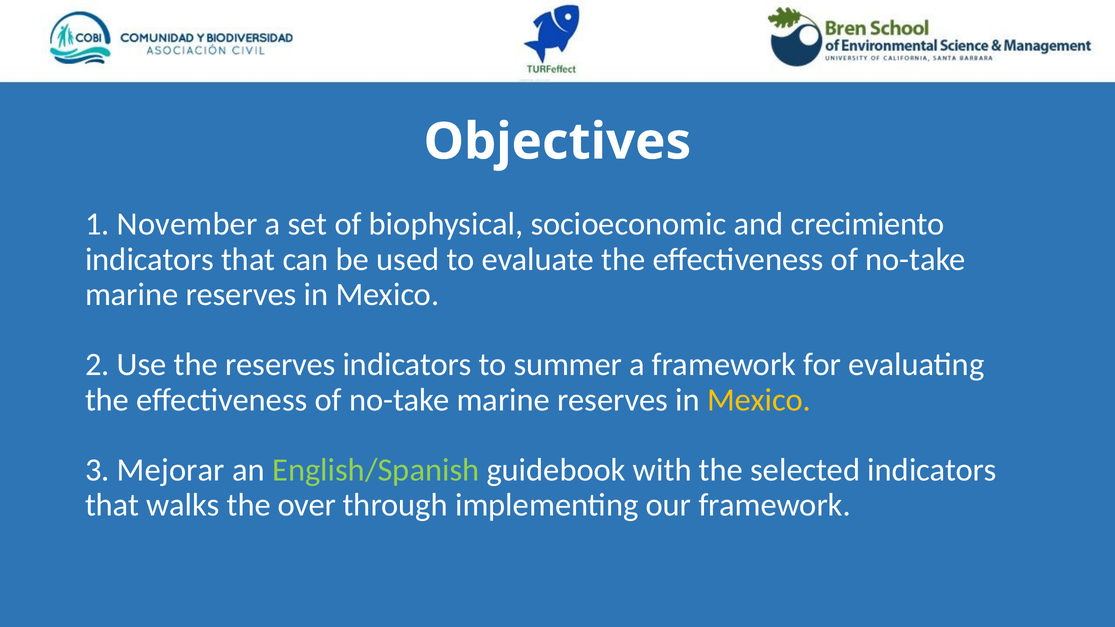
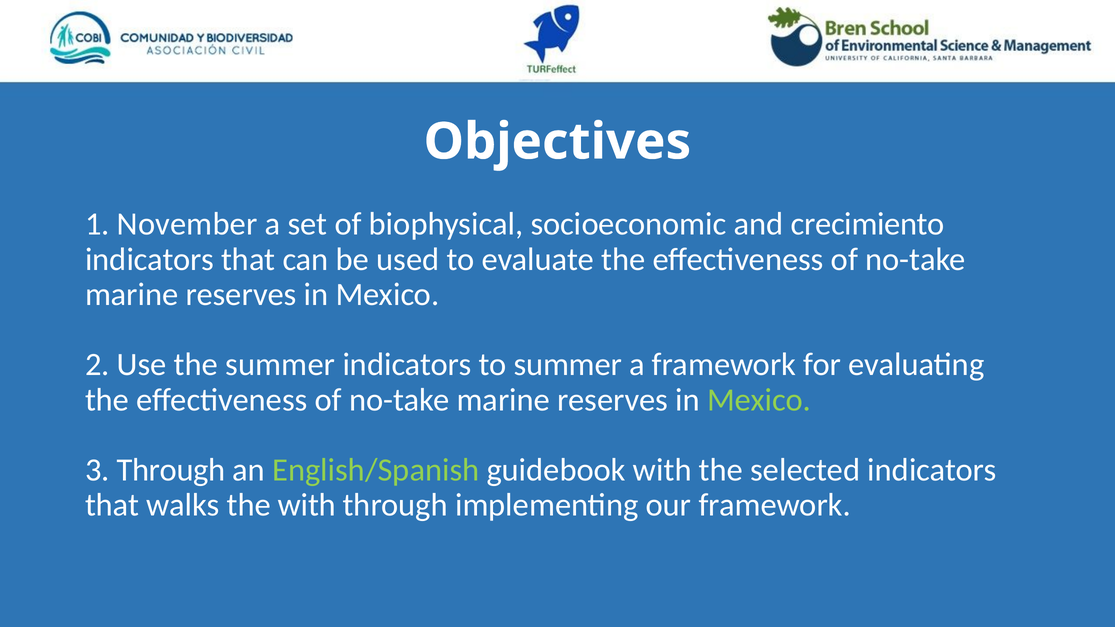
the reserves: reserves -> summer
Mexico at (759, 400) colour: yellow -> light green
3 Mejorar: Mejorar -> Through
the over: over -> with
